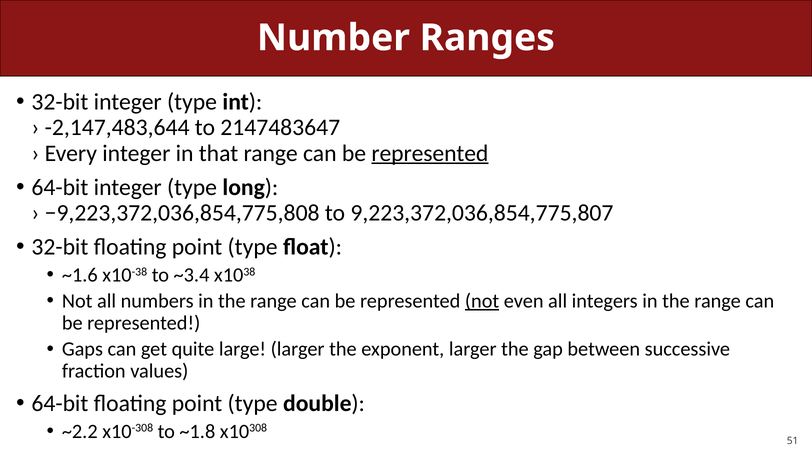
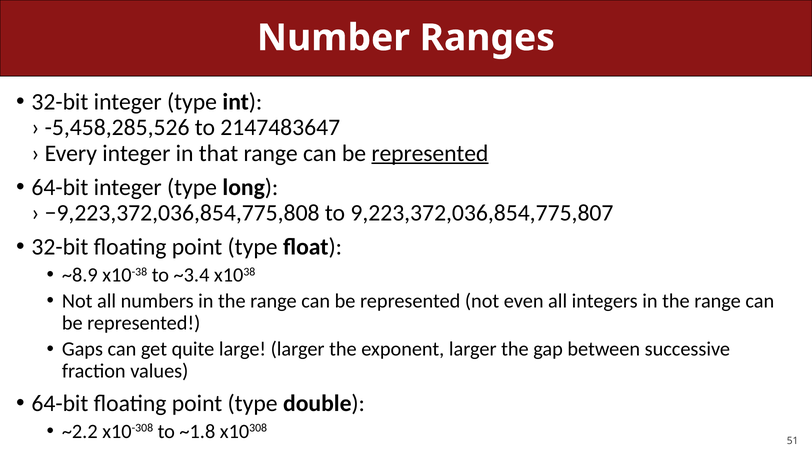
-2,147,483,644: -2,147,483,644 -> -5,458,285,526
~1.6: ~1.6 -> ~8.9
not at (482, 301) underline: present -> none
